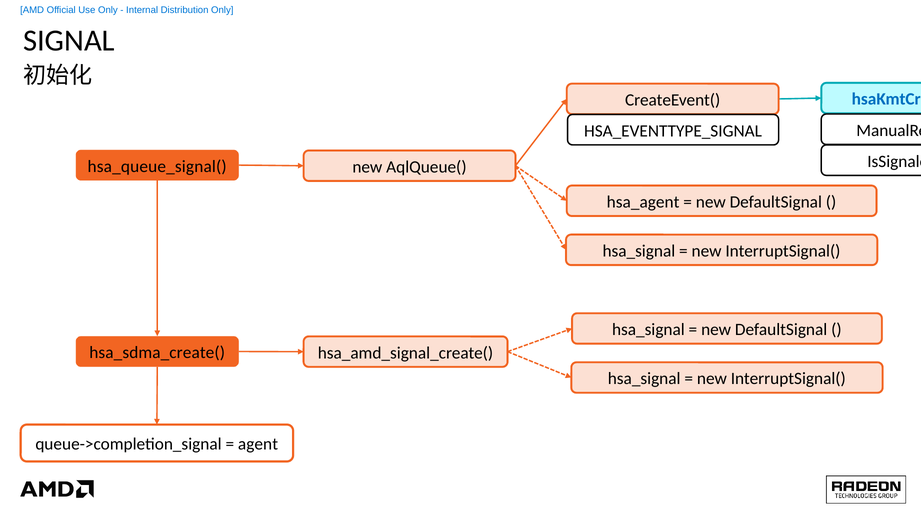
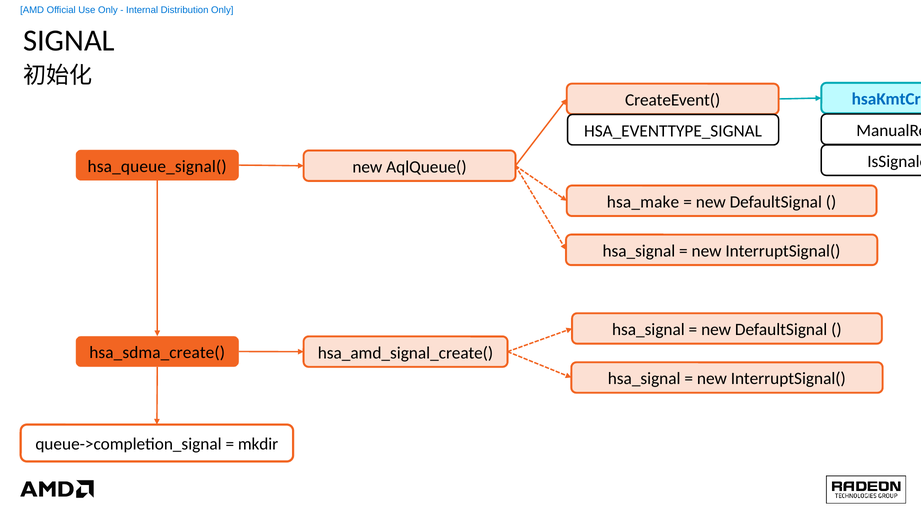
hsa_agent: hsa_agent -> hsa_make
agent: agent -> mkdir
